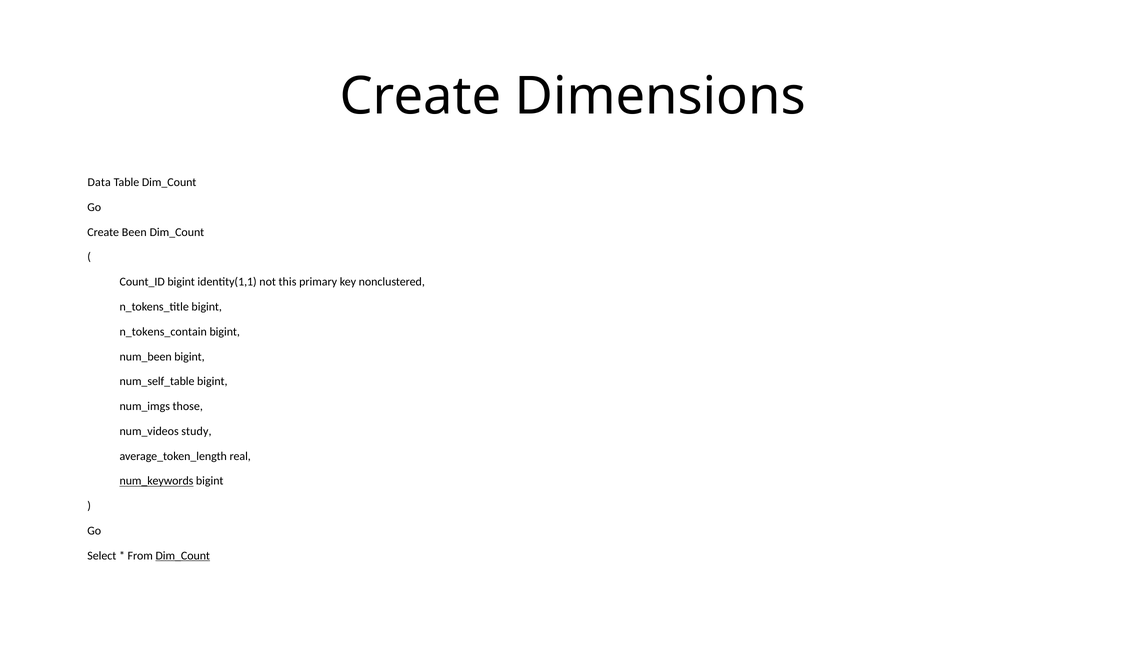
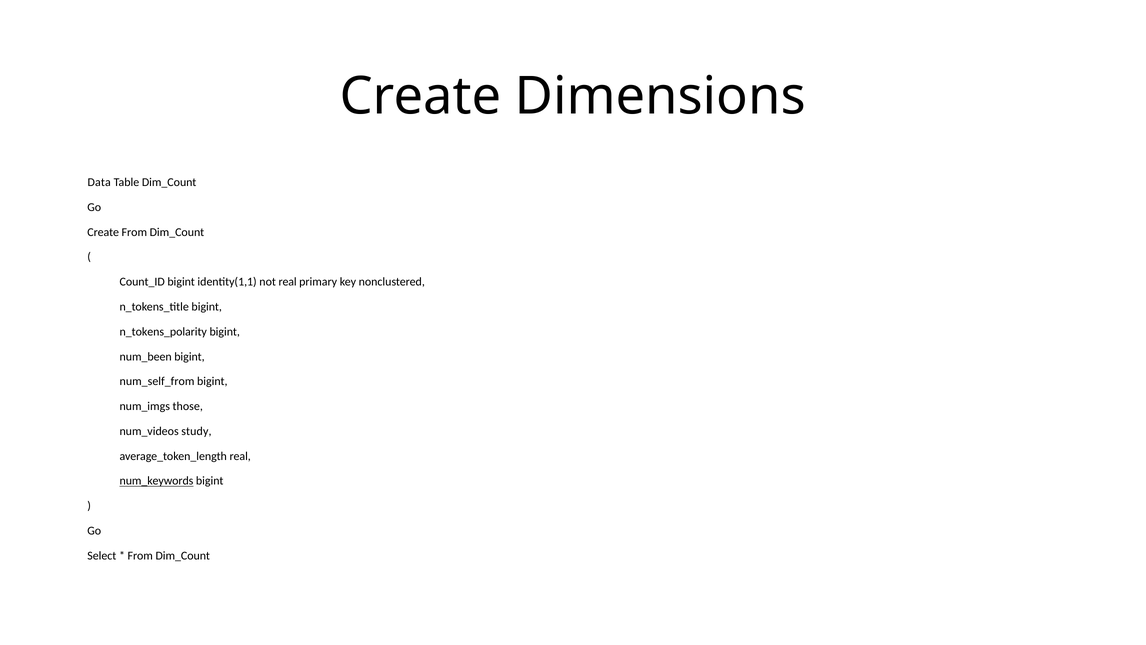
Create Been: Been -> From
not this: this -> real
n_tokens_contain: n_tokens_contain -> n_tokens_polarity
num_self_table: num_self_table -> num_self_from
Dim_Count at (183, 555) underline: present -> none
